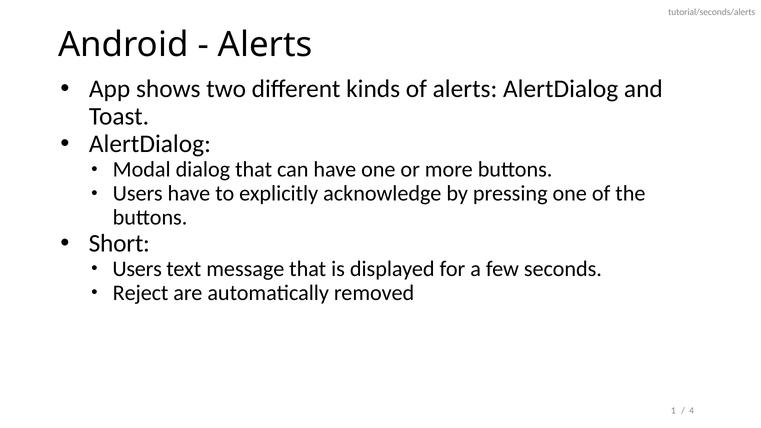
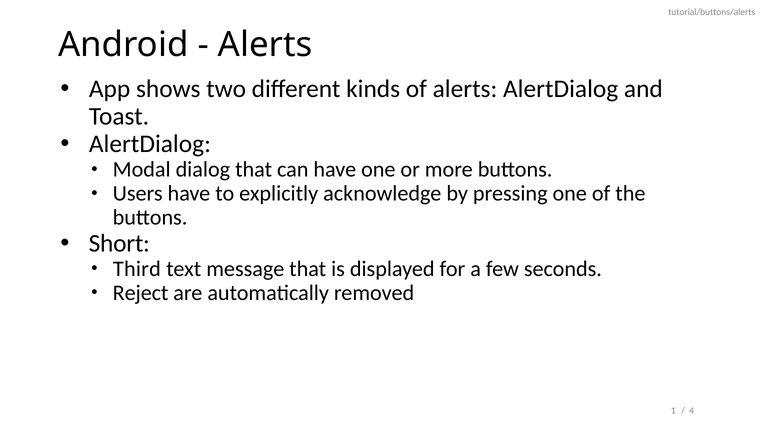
tutorial/seconds/alerts: tutorial/seconds/alerts -> tutorial/buttons/alerts
Users at (137, 269): Users -> Third
